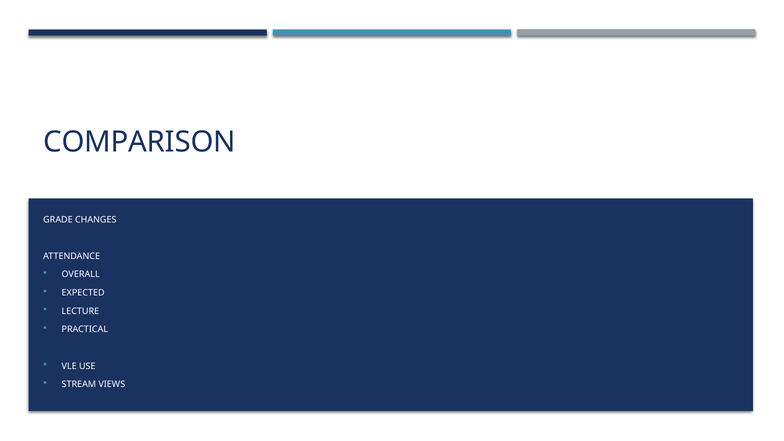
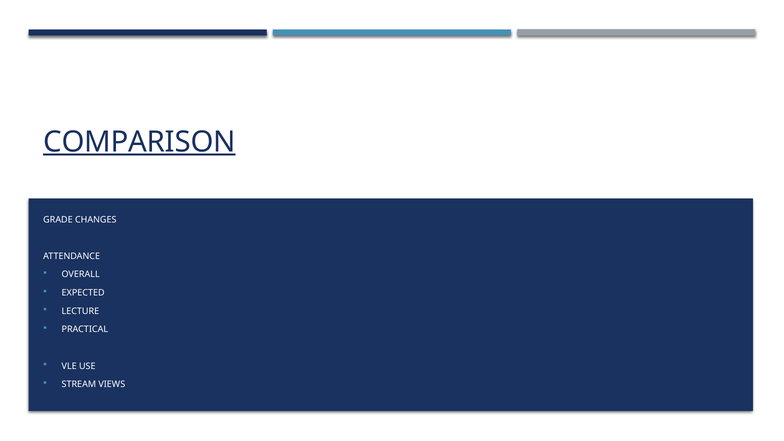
COMPARISON underline: none -> present
